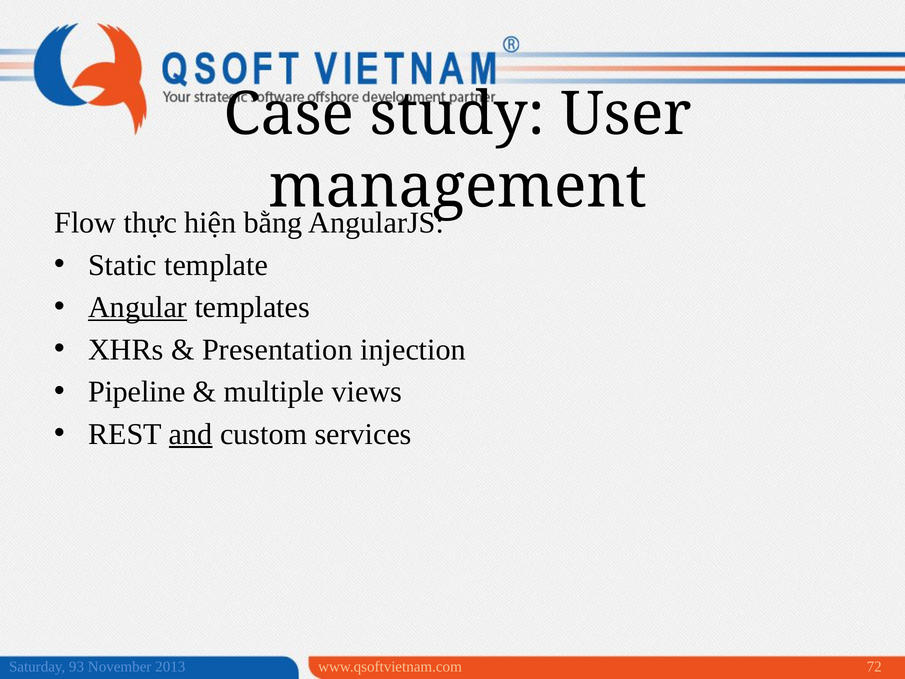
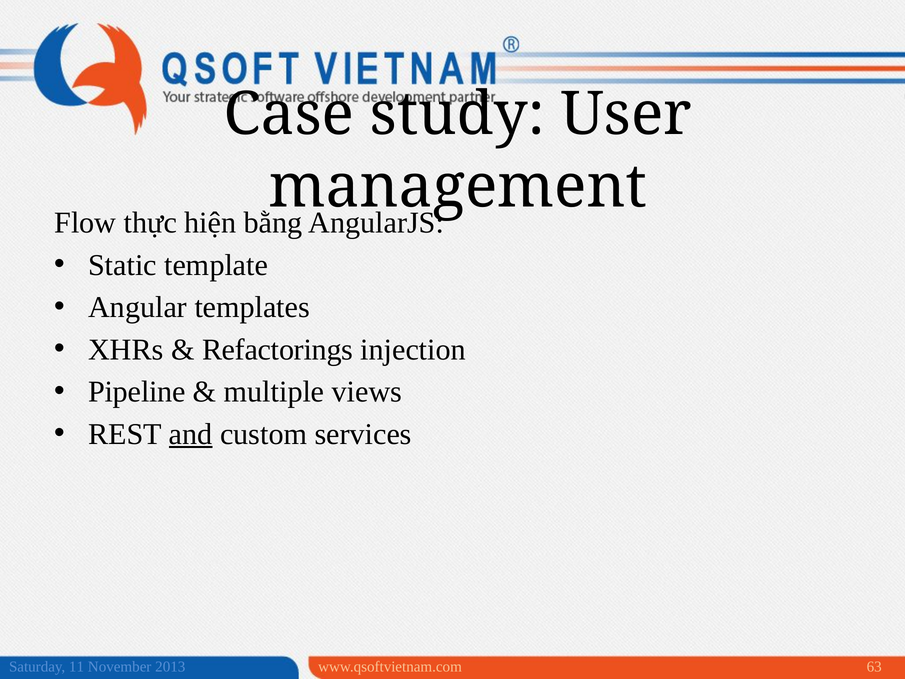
Angular underline: present -> none
Presentation: Presentation -> Refactorings
93: 93 -> 11
72: 72 -> 63
